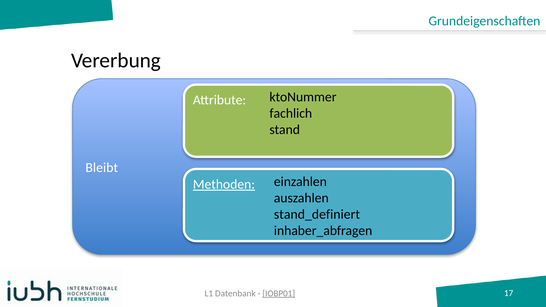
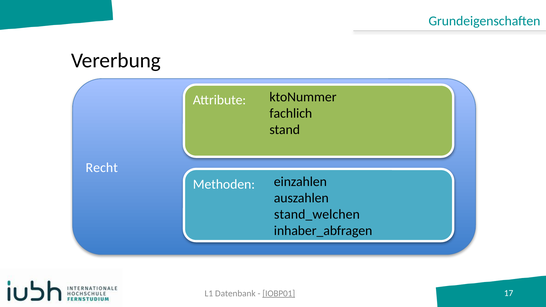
Bleibt: Bleibt -> Recht
Methoden underline: present -> none
stand_definiert: stand_definiert -> stand_welchen
